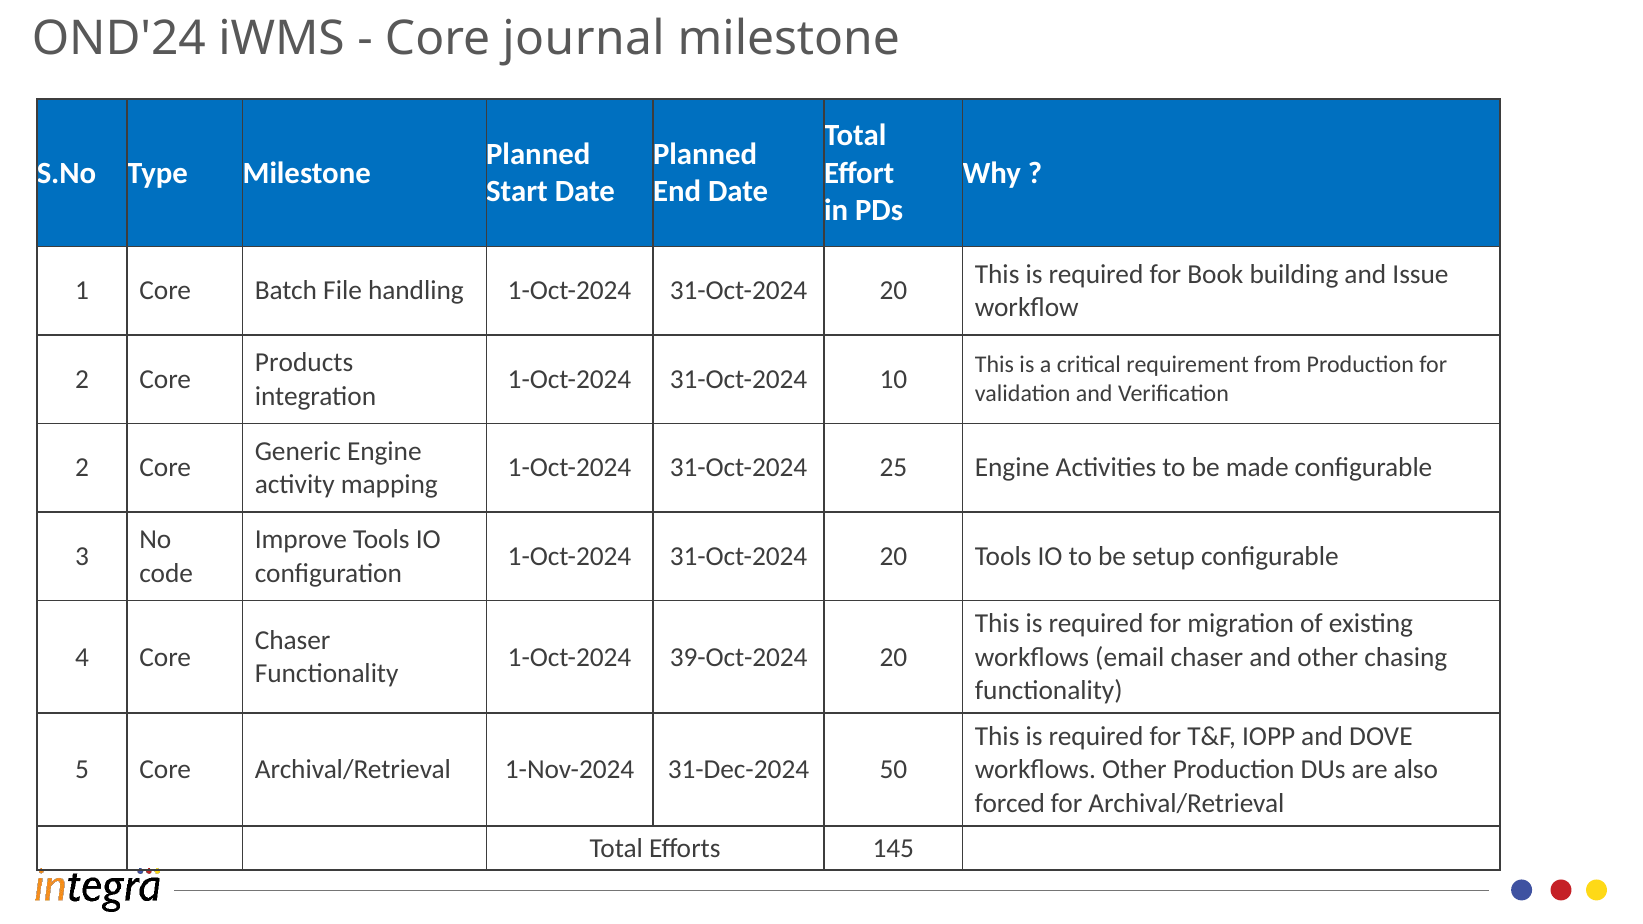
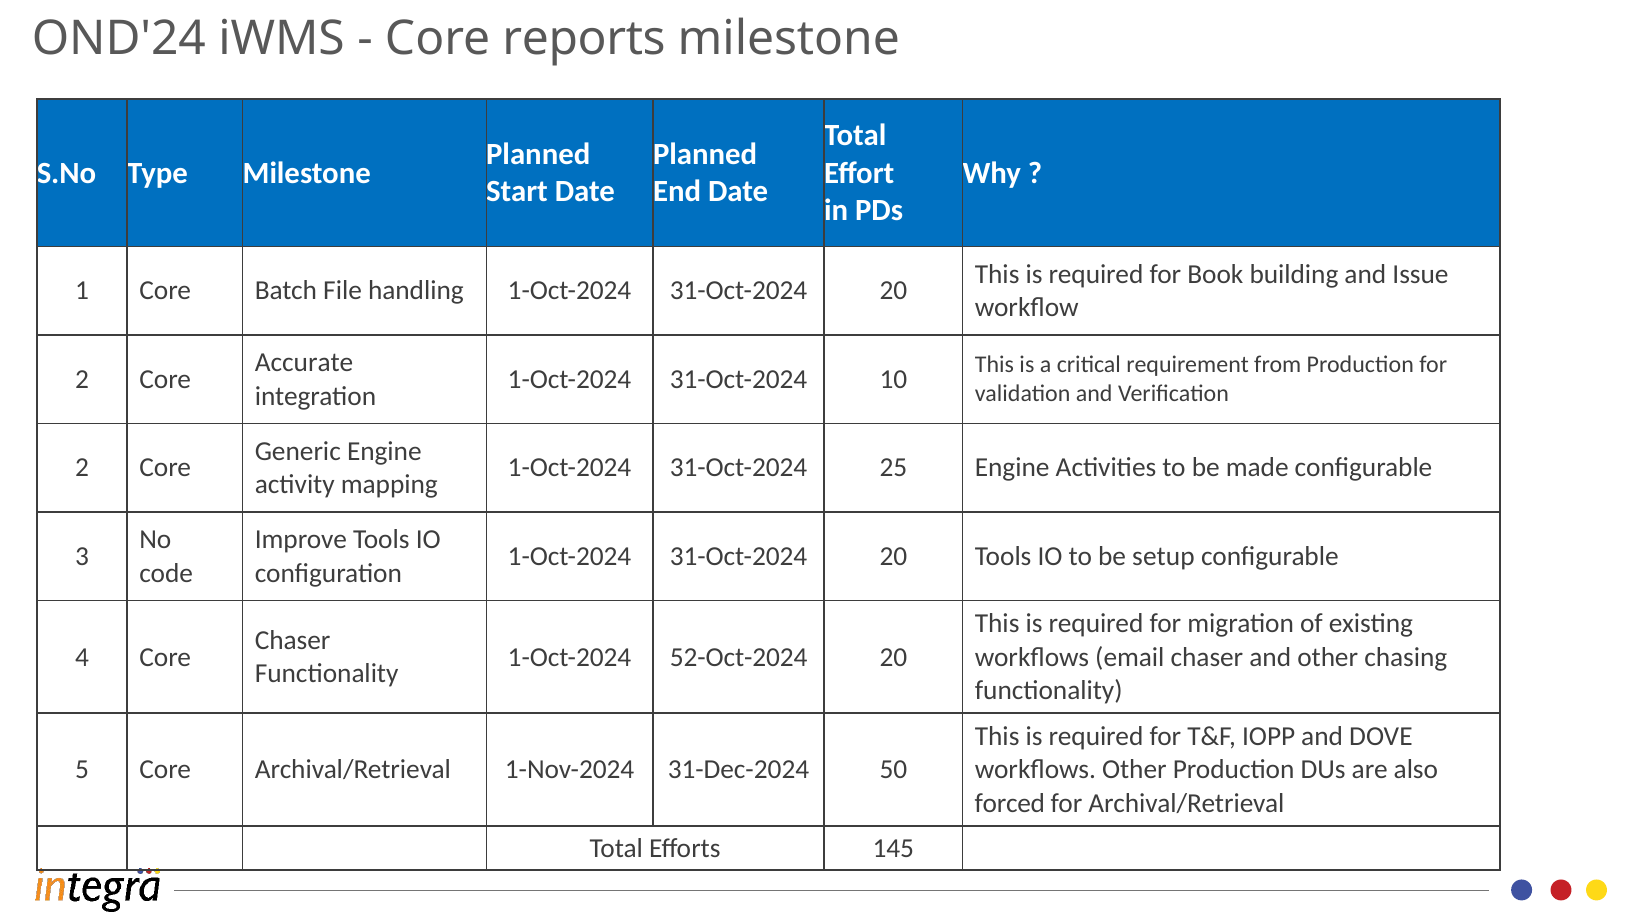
journal: journal -> reports
Products: Products -> Accurate
39-Oct-2024: 39-Oct-2024 -> 52-Oct-2024
